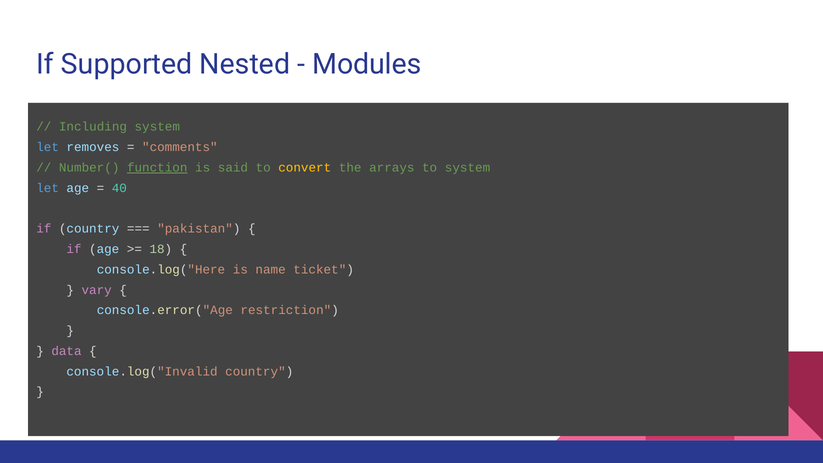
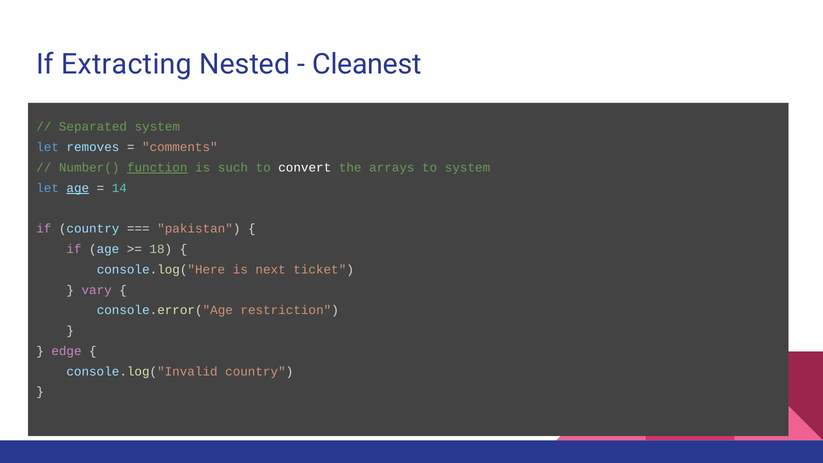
Supported: Supported -> Extracting
Modules: Modules -> Cleanest
Including: Including -> Separated
said: said -> such
convert colour: yellow -> white
age at (78, 188) underline: none -> present
40: 40 -> 14
name: name -> next
data: data -> edge
